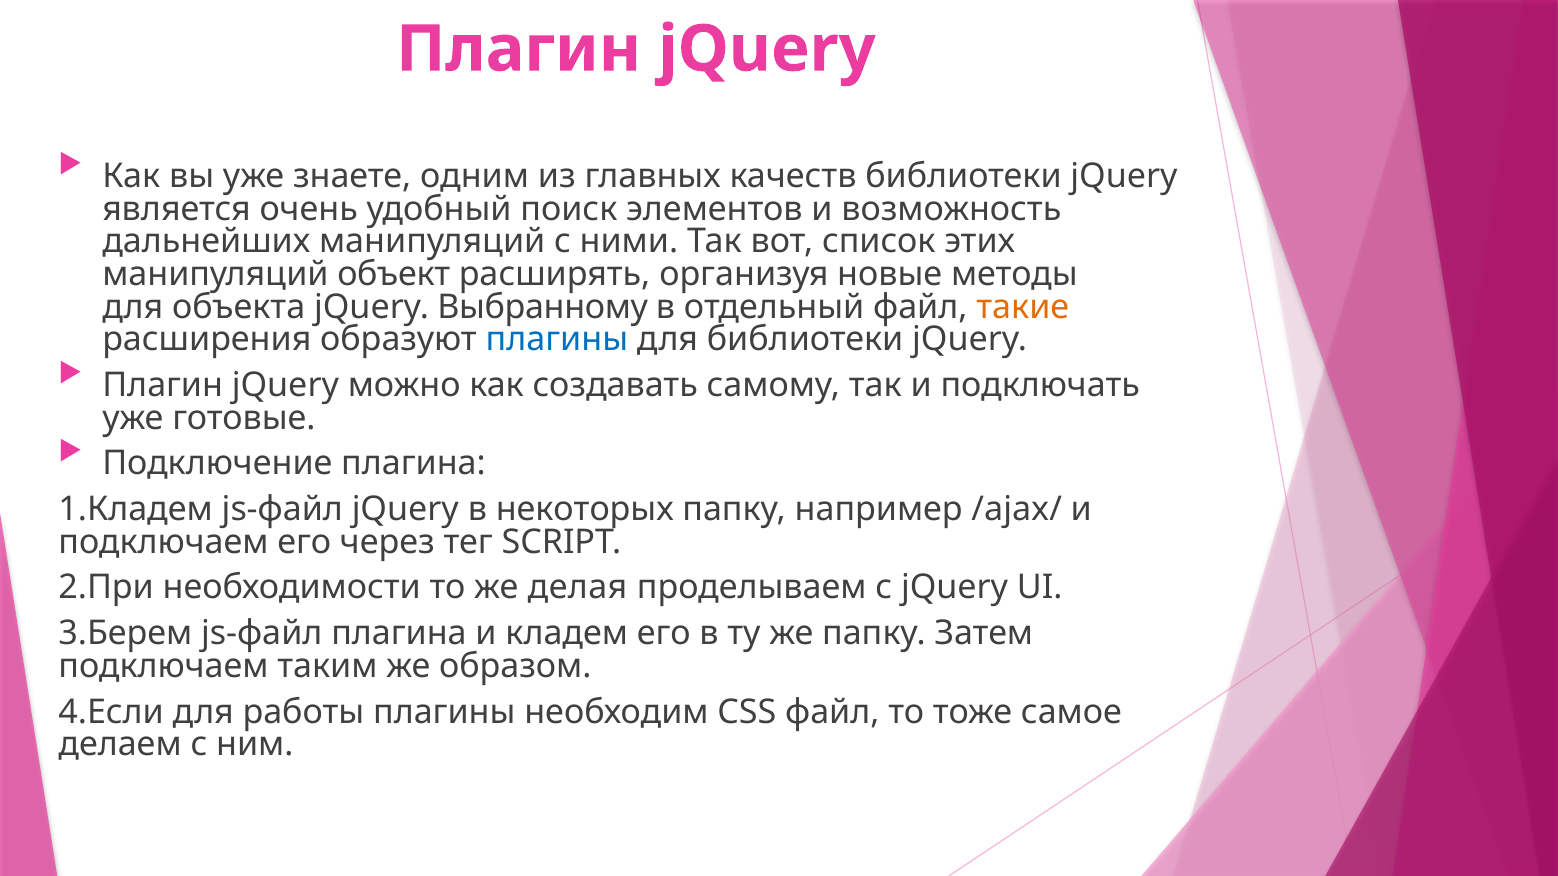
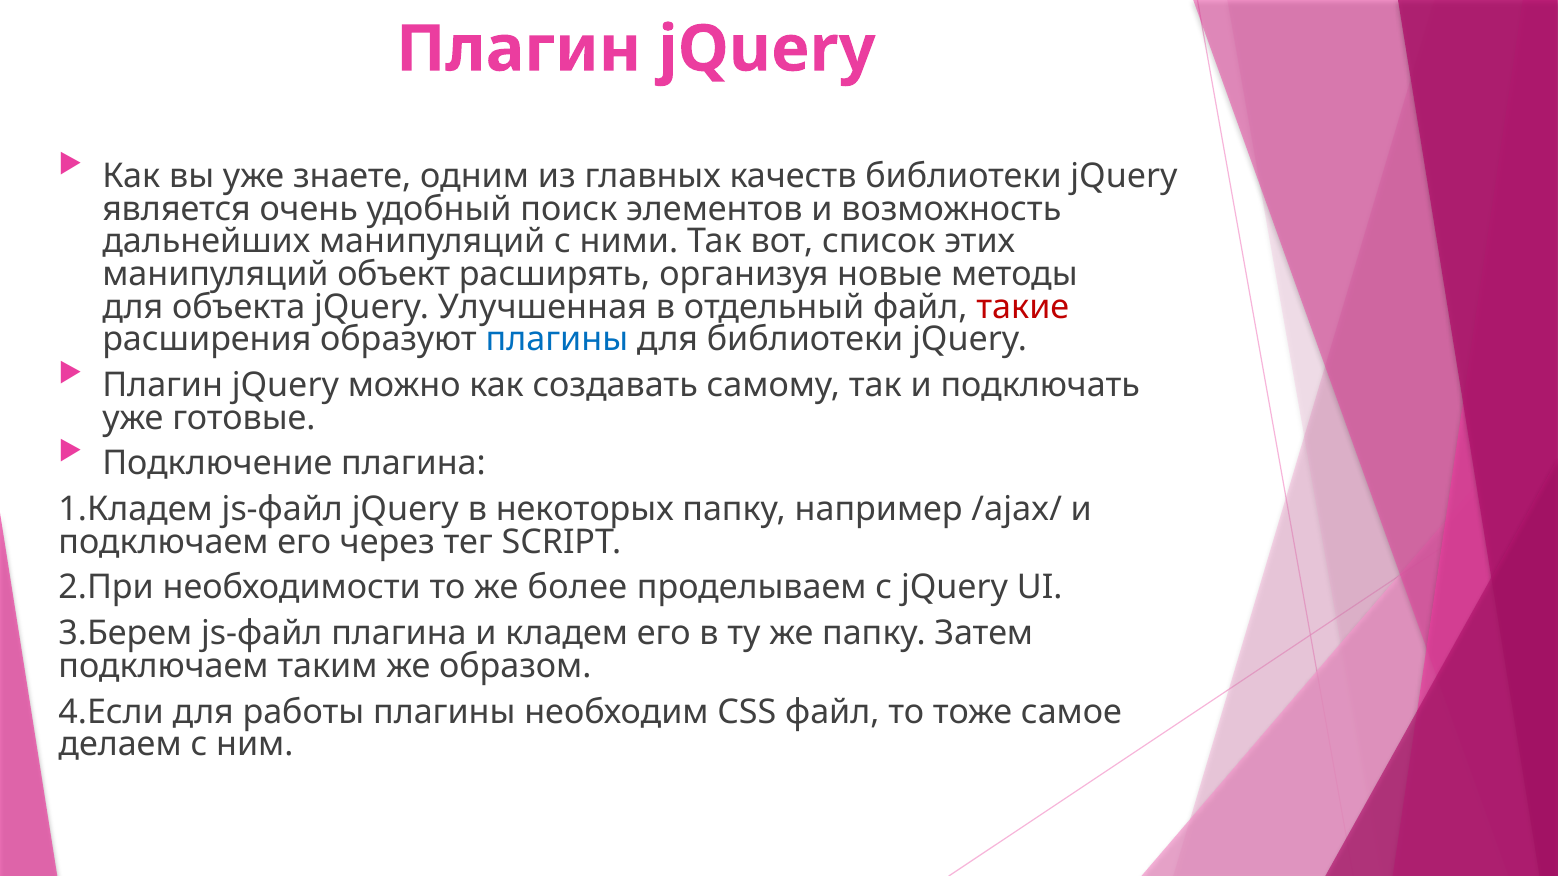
Выбранному: Выбранному -> Улучшенная
такие colour: orange -> red
делая: делая -> более
